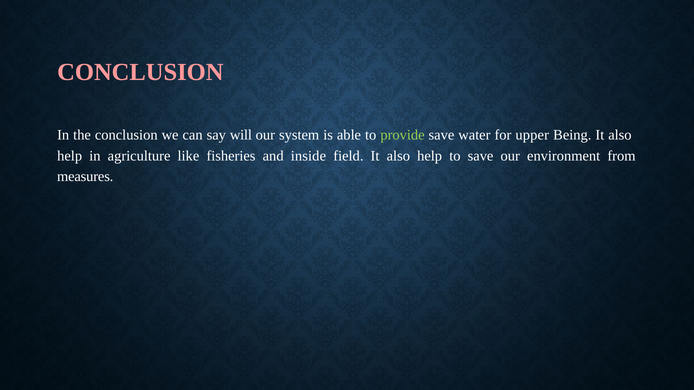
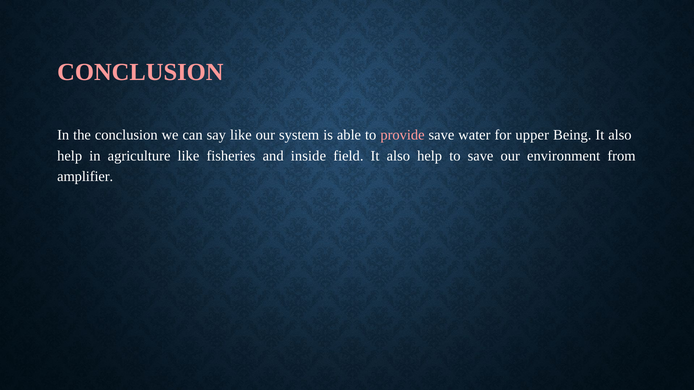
say will: will -> like
provide colour: light green -> pink
measures: measures -> amplifier
